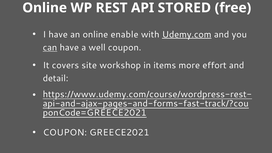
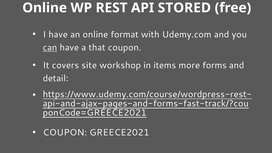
enable: enable -> format
Udemy.com underline: present -> none
well: well -> that
effort: effort -> forms
